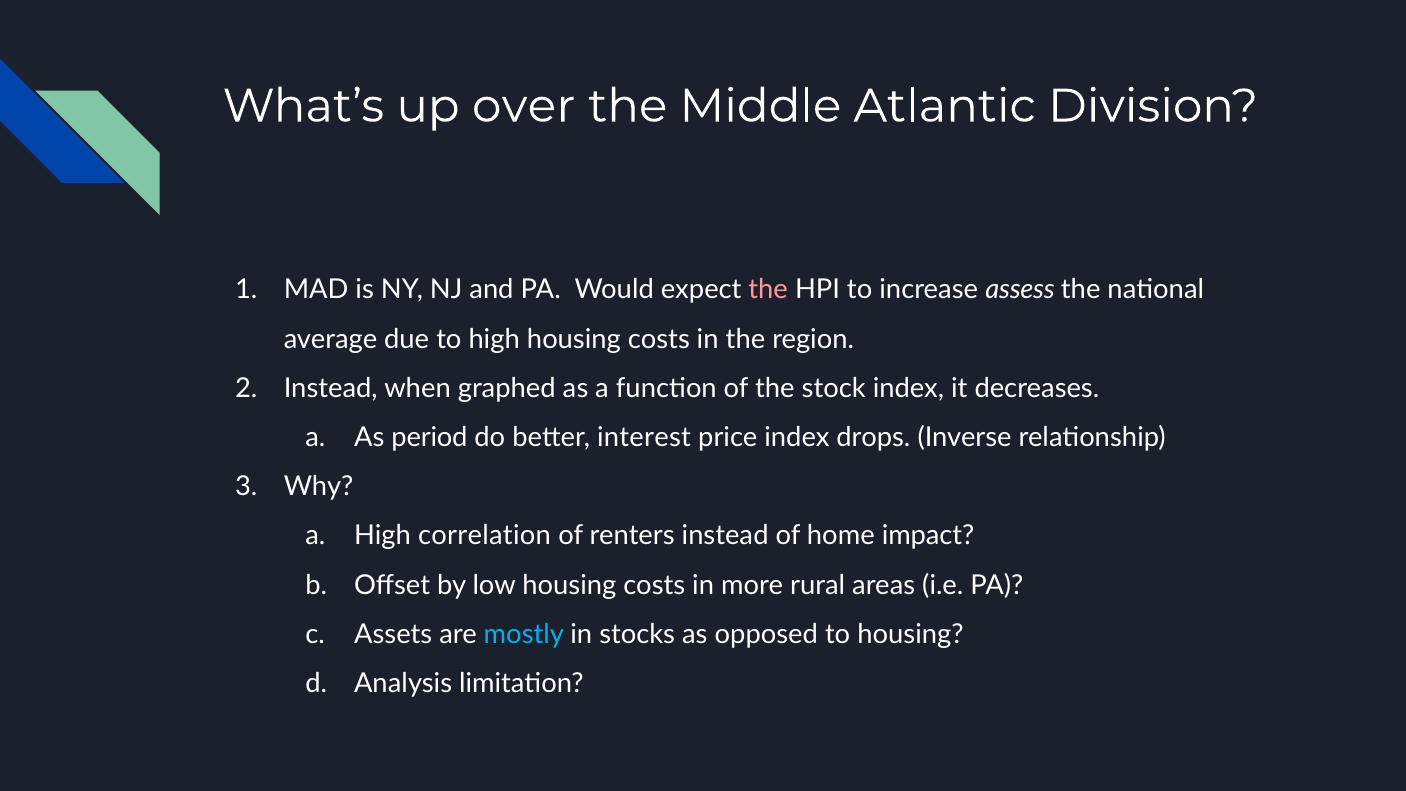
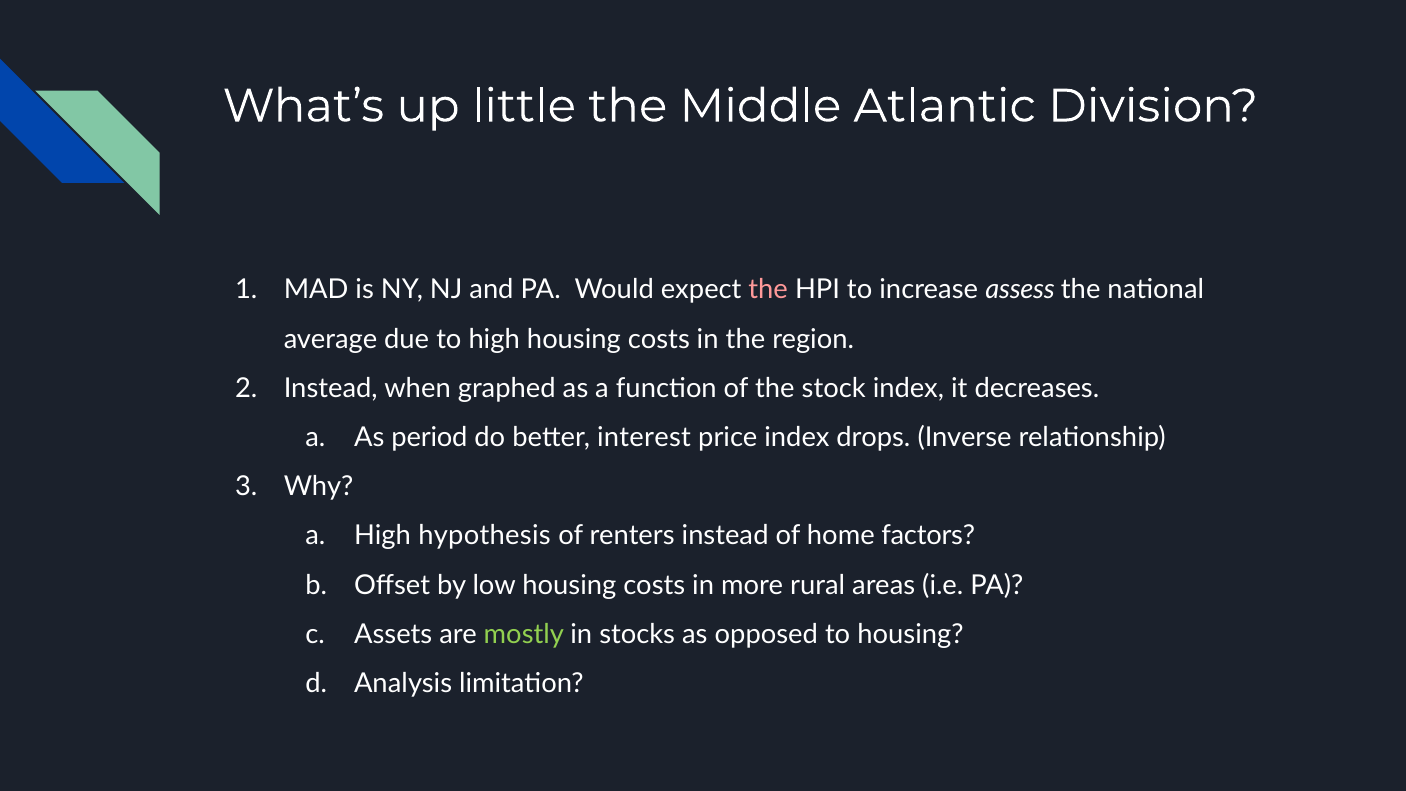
over: over -> little
correlation: correlation -> hypothesis
impact: impact -> factors
mostly colour: light blue -> light green
